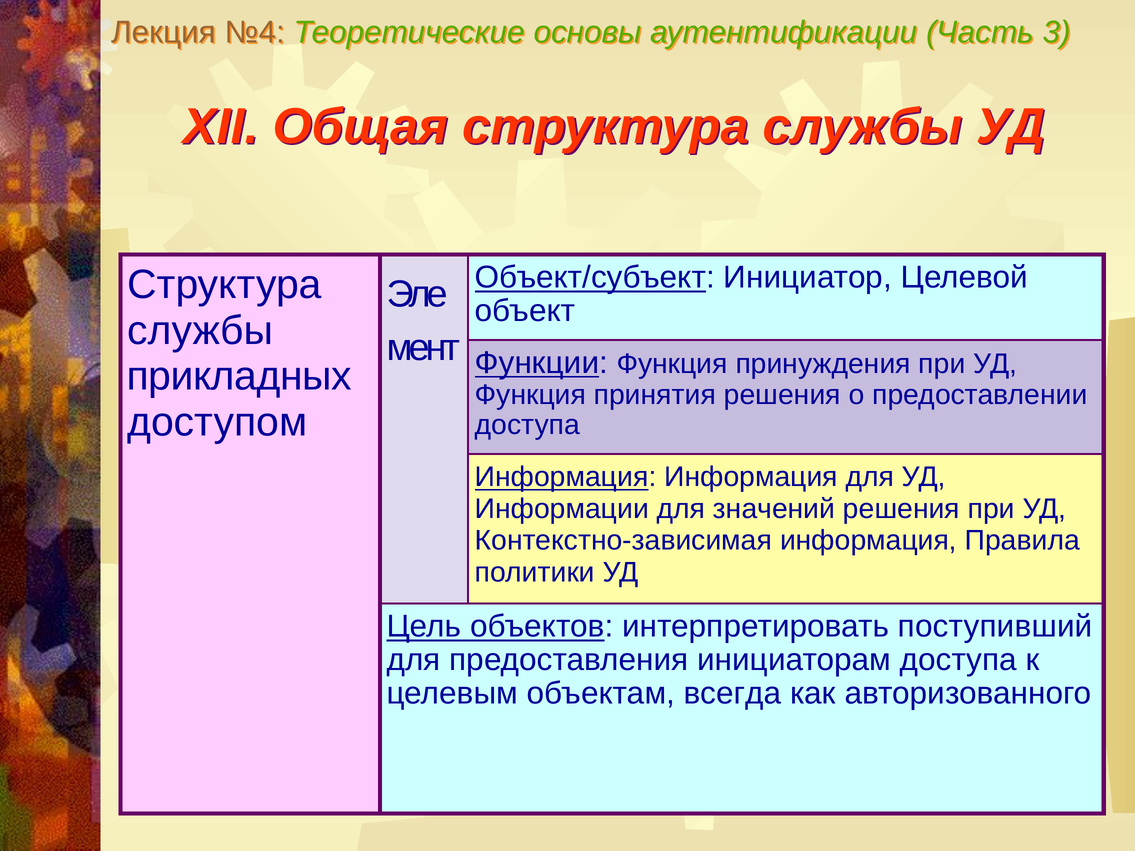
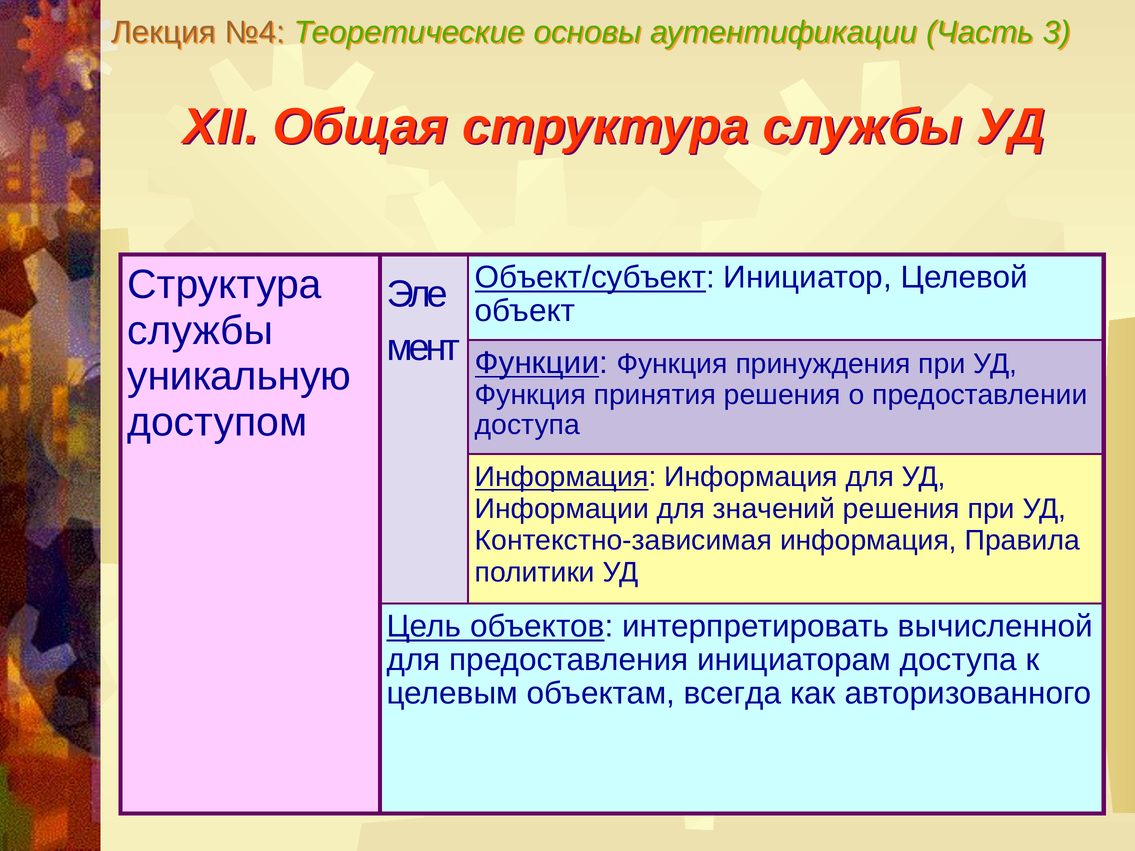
прикладных: прикладных -> уникальную
поступивший: поступивший -> вычисленной
